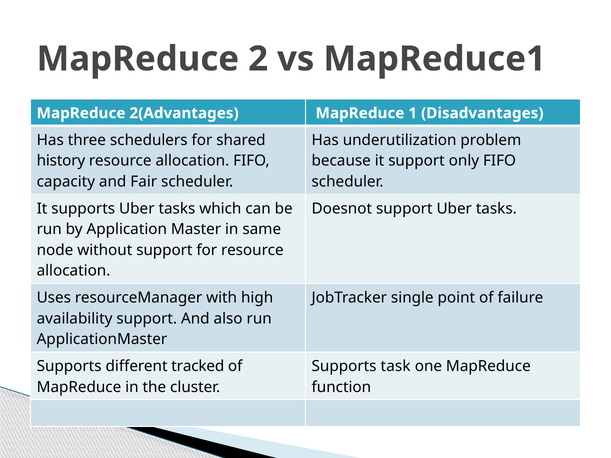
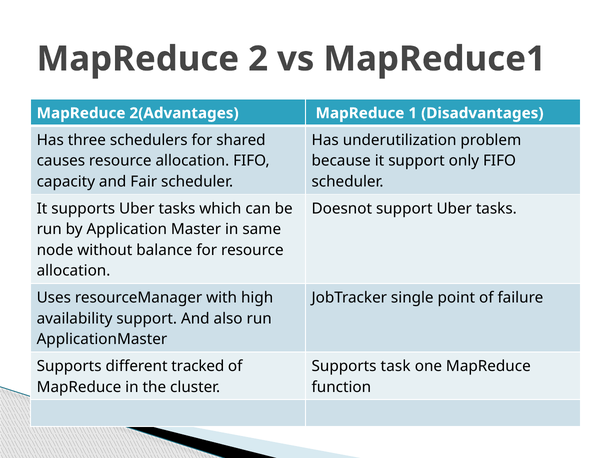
history: history -> causes
without support: support -> balance
